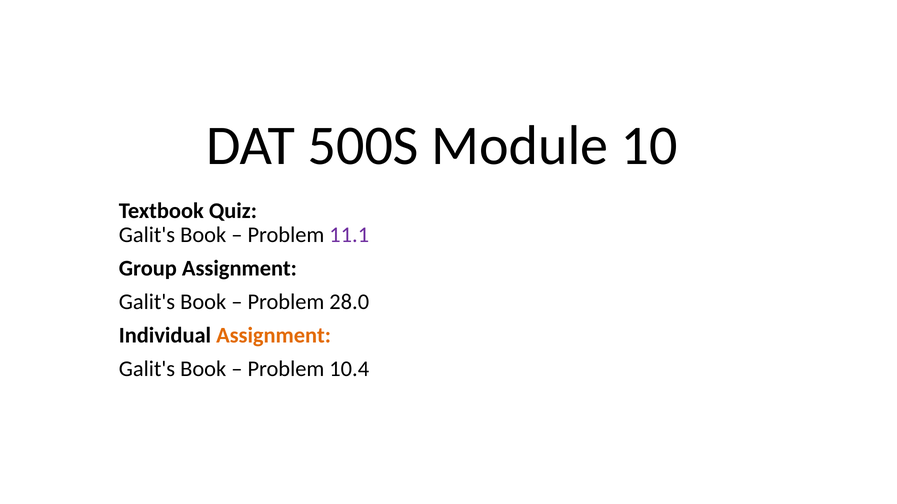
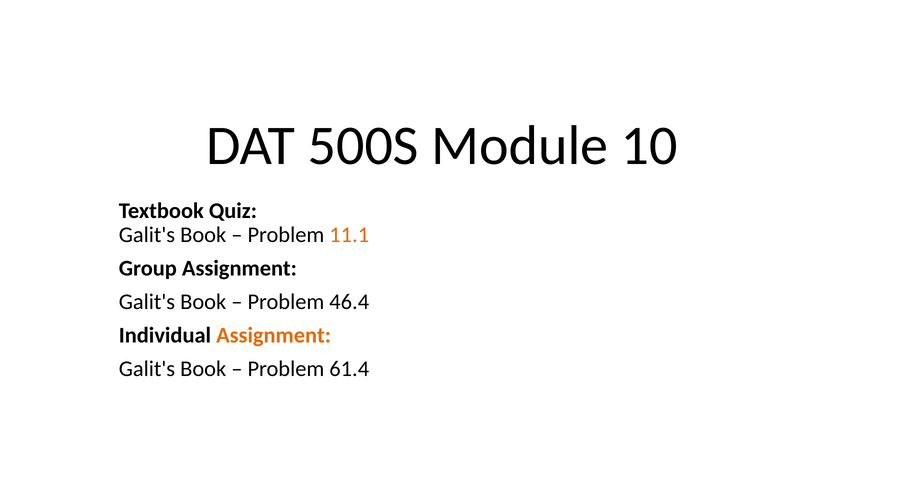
11.1 colour: purple -> orange
28.0: 28.0 -> 46.4
10.4: 10.4 -> 61.4
